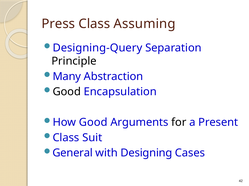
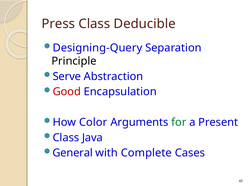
Assuming: Assuming -> Deducible
Many: Many -> Serve
Good at (67, 92) colour: black -> red
How Good: Good -> Color
for colour: black -> green
Suit: Suit -> Java
Designing: Designing -> Complete
